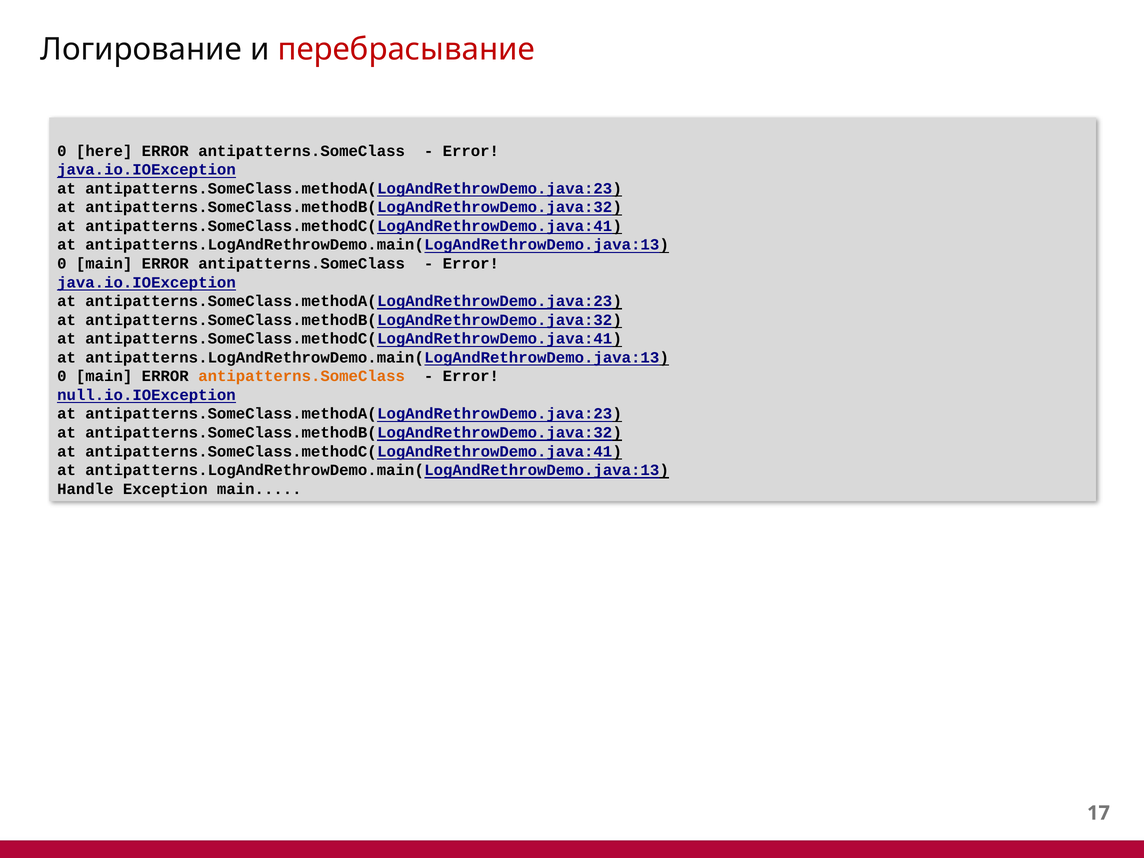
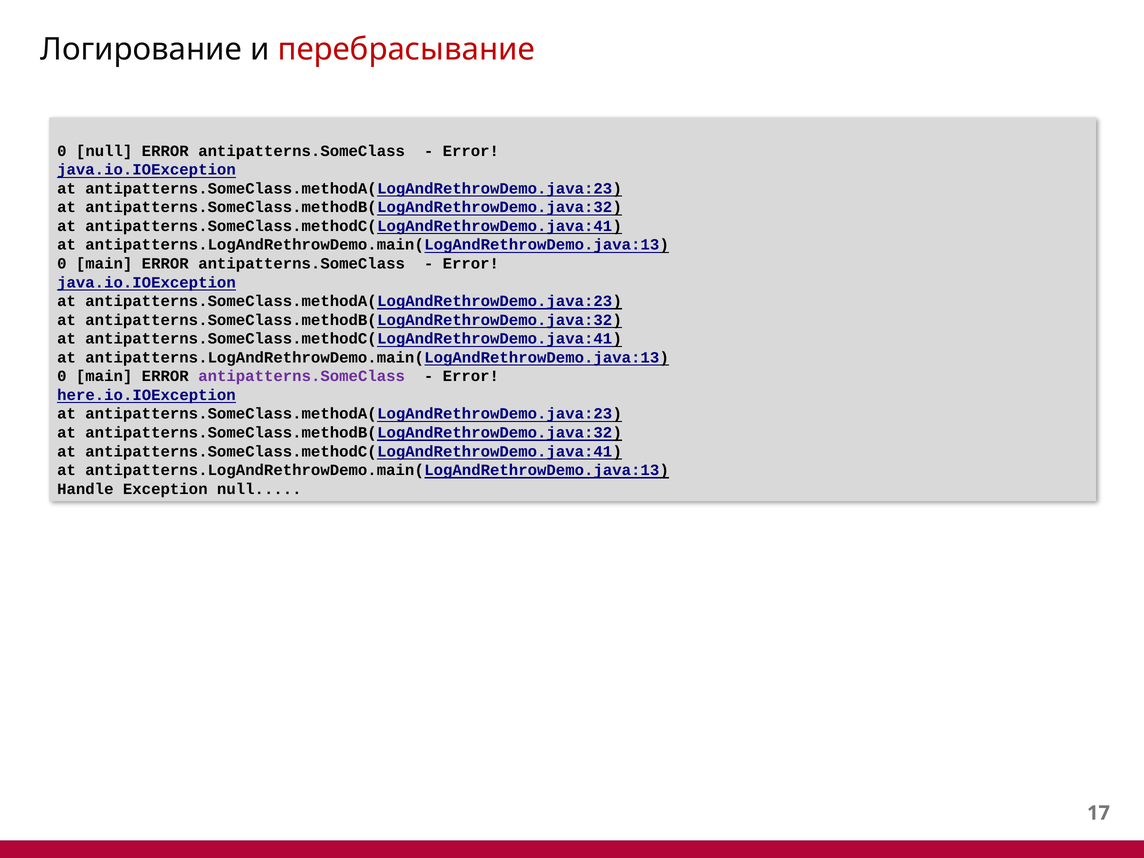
0 here: here -> null
antipatterns.SomeClass at (302, 376) colour: orange -> purple
null.io.IOException: null.io.IOException -> here.io.IOException
Exception main: main -> null
